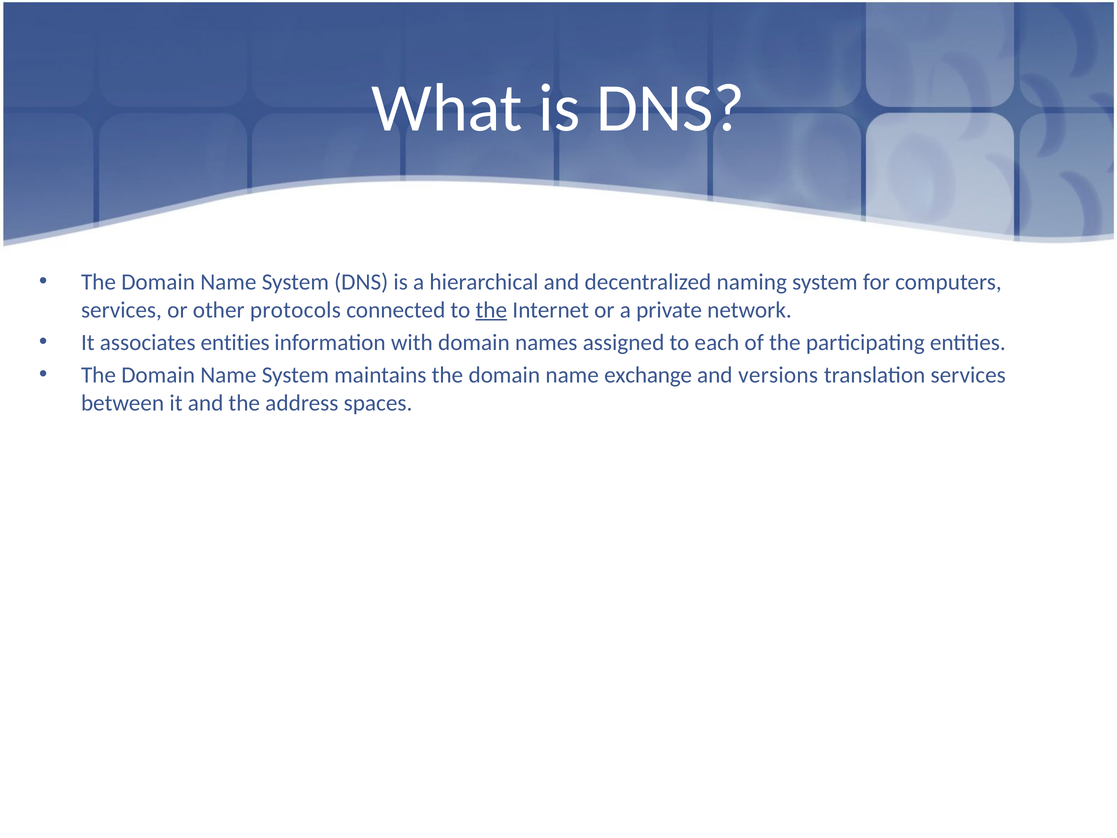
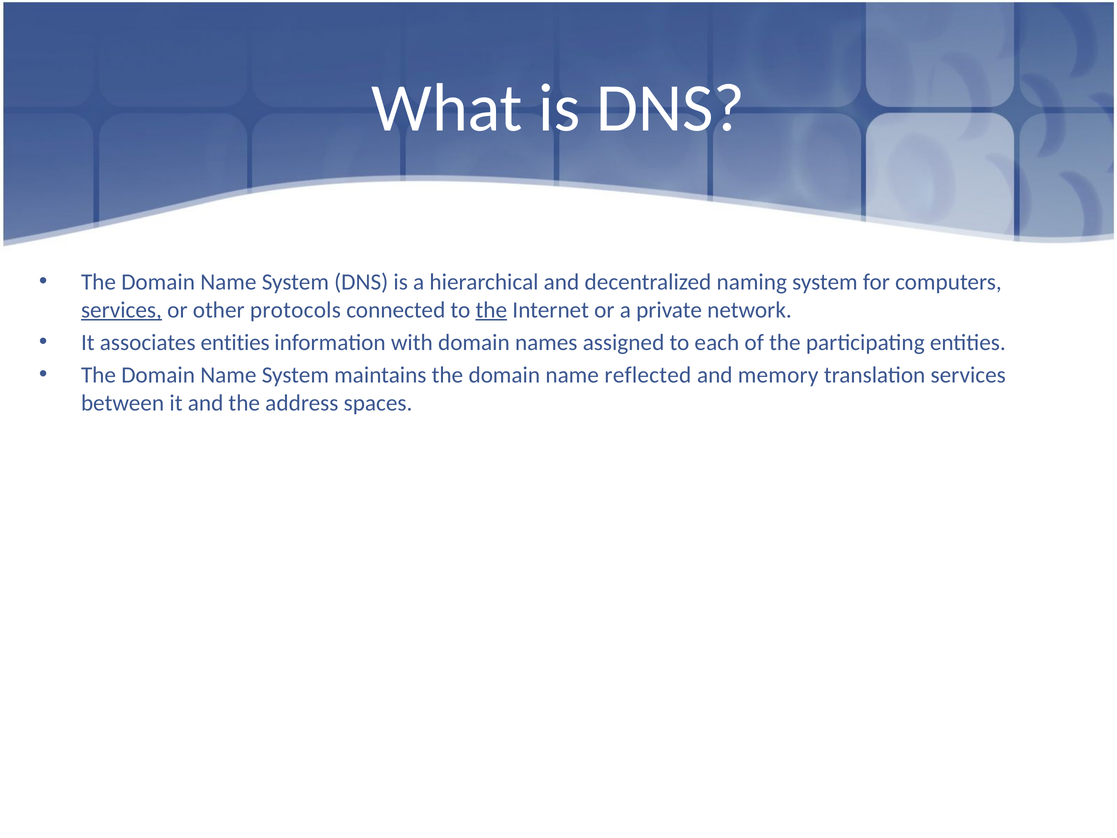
services at (121, 310) underline: none -> present
exchange: exchange -> reflected
versions: versions -> memory
